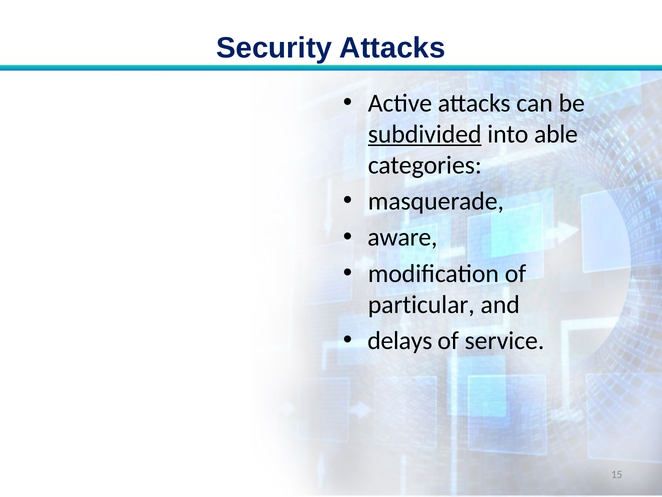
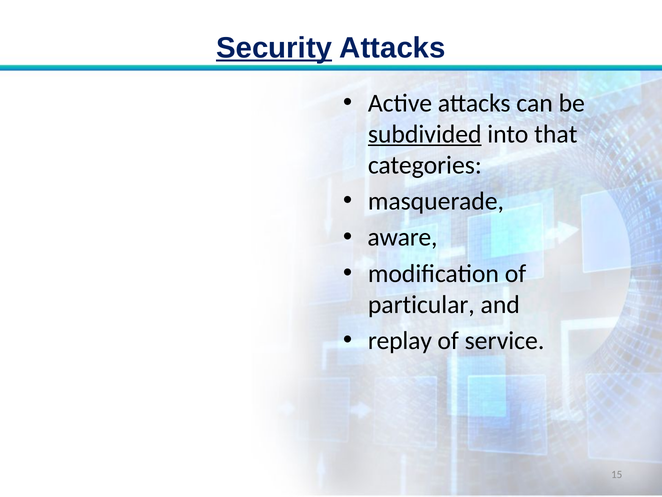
Security underline: none -> present
able: able -> that
delays: delays -> replay
